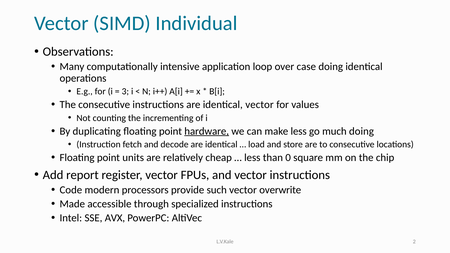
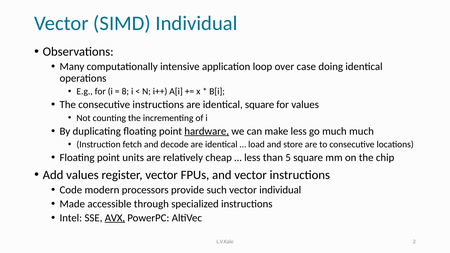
3: 3 -> 8
identical vector: vector -> square
much doing: doing -> much
0: 0 -> 5
Add report: report -> values
vector overwrite: overwrite -> individual
AVX underline: none -> present
